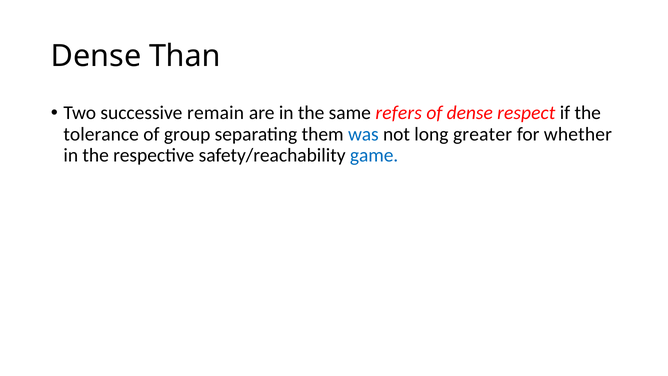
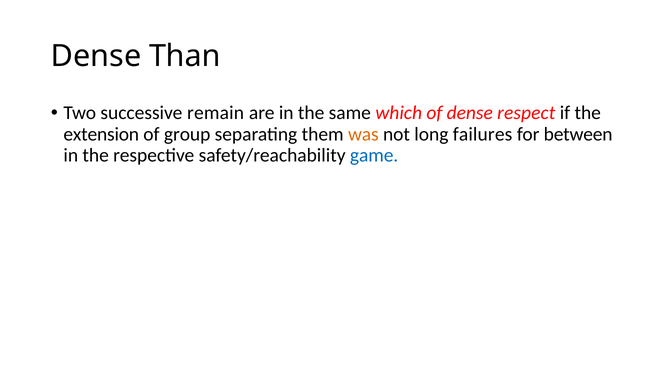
refers: refers -> which
tolerance: tolerance -> extension
was colour: blue -> orange
greater: greater -> failures
whether: whether -> between
